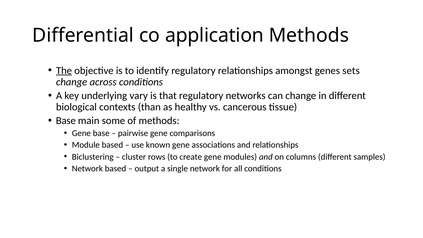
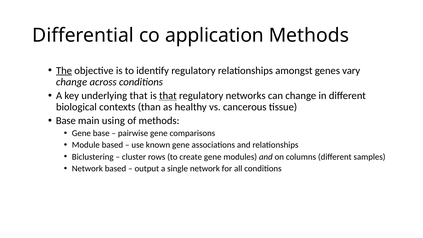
sets: sets -> vary
underlying vary: vary -> that
that at (168, 96) underline: none -> present
some: some -> using
